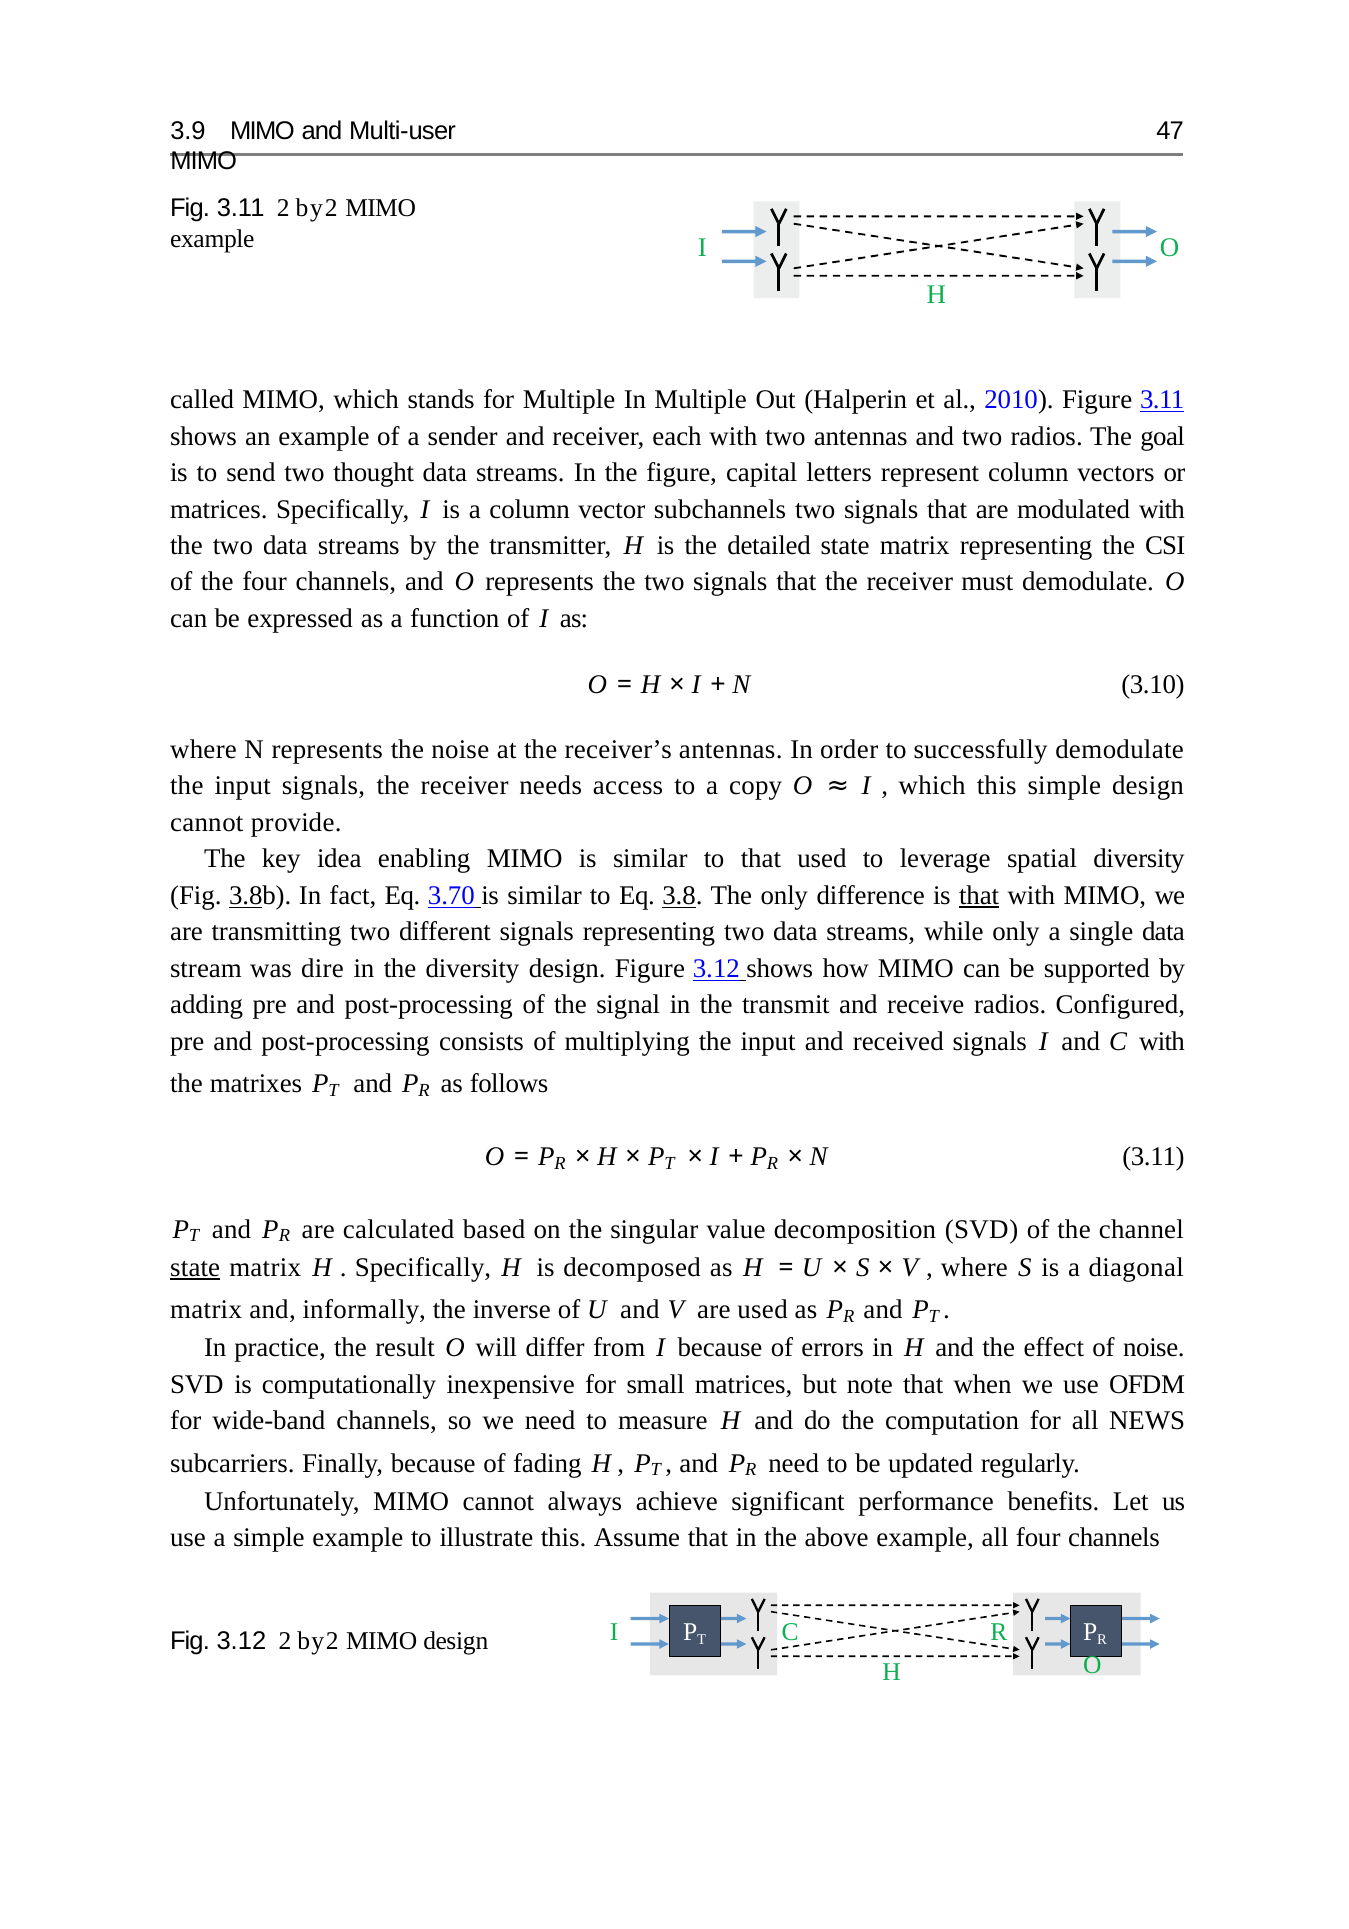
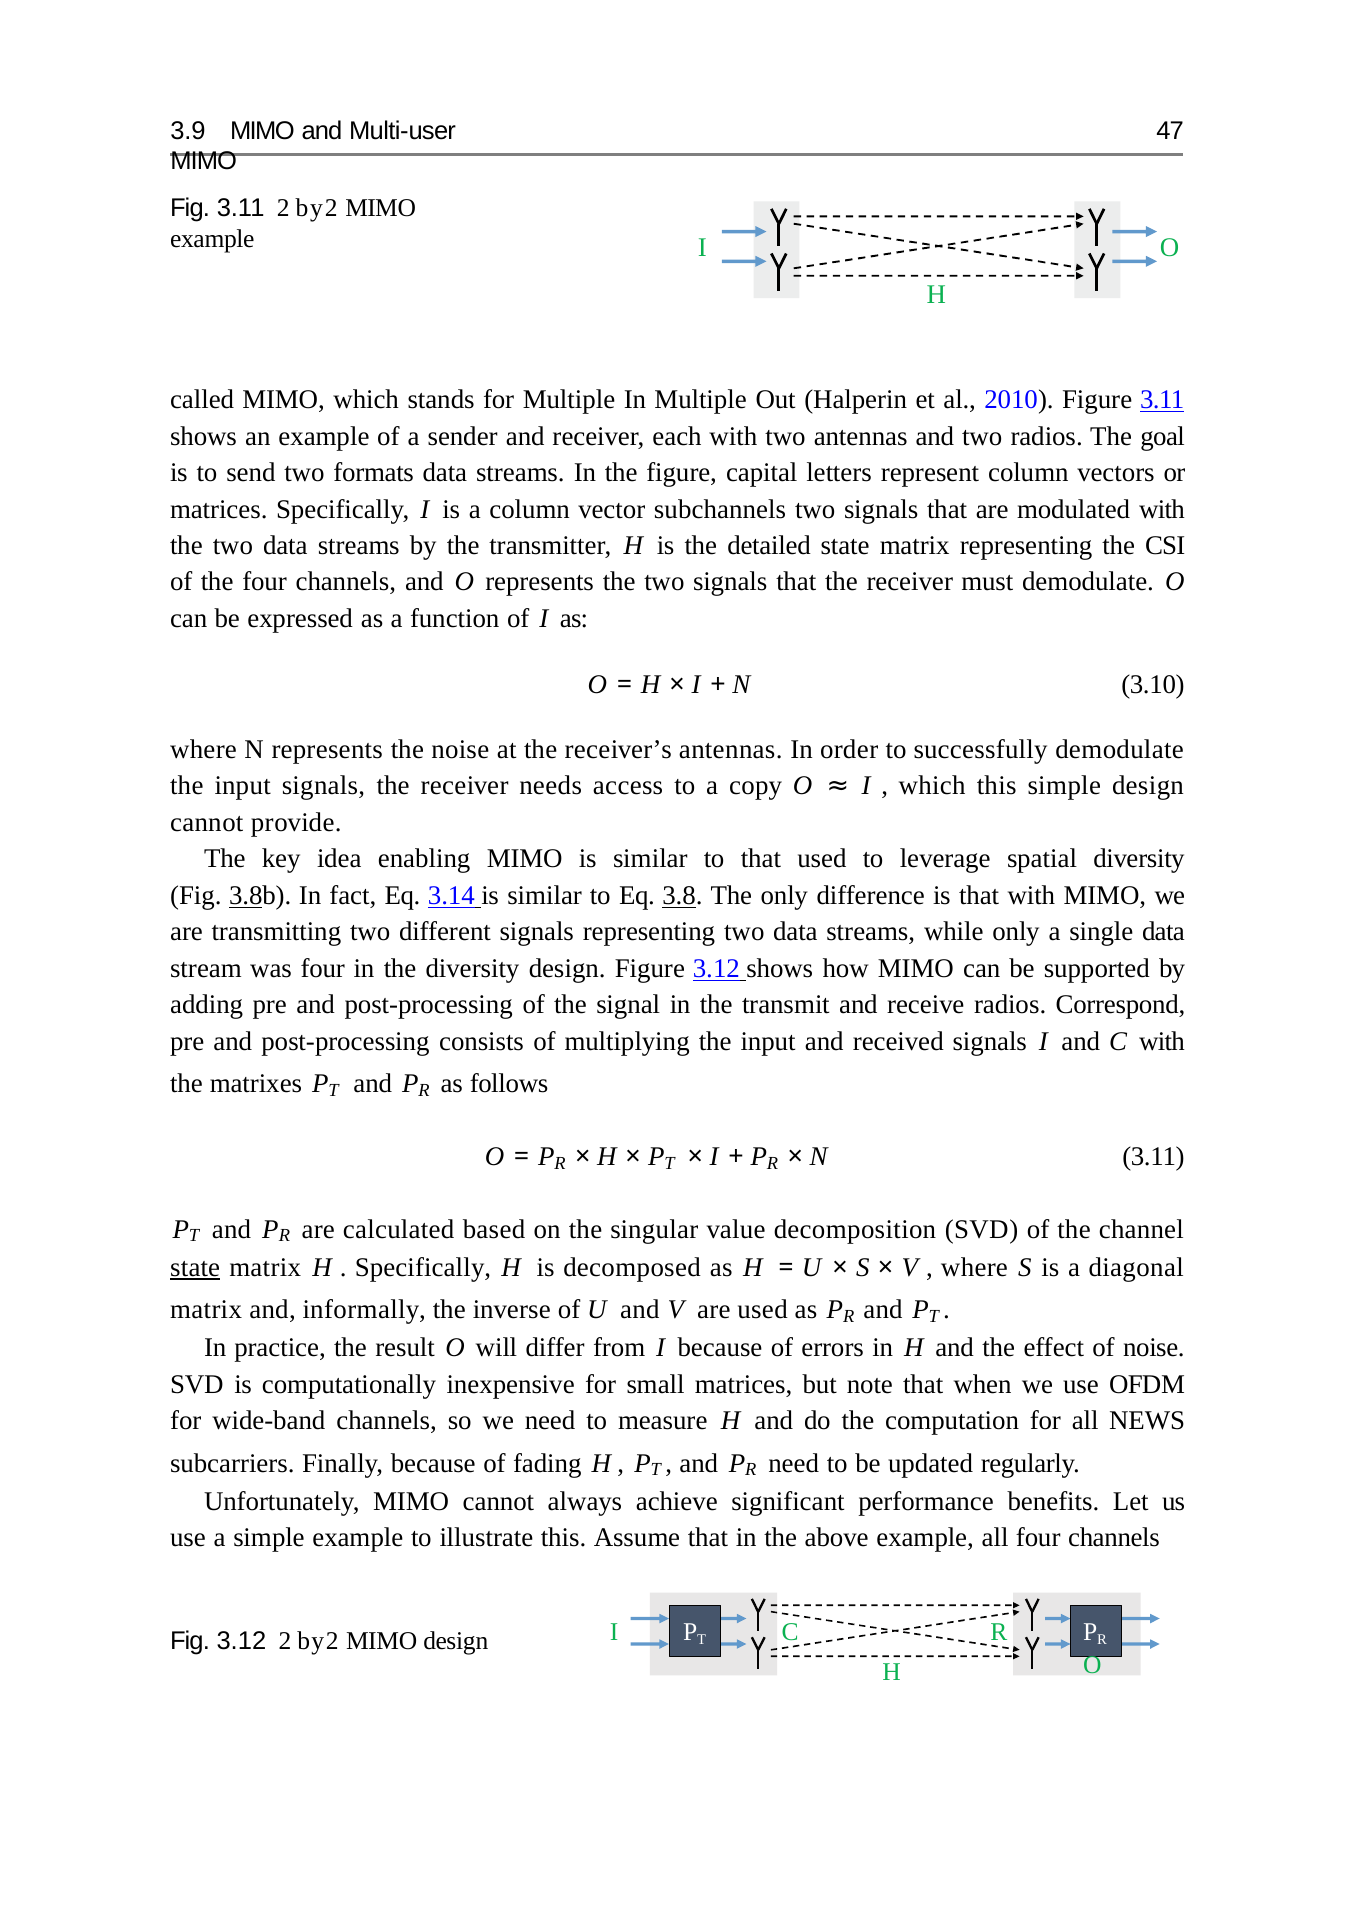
thought: thought -> formats
3.70: 3.70 -> 3.14
that at (979, 895) underline: present -> none
was dire: dire -> four
Configured: Configured -> Correspond
